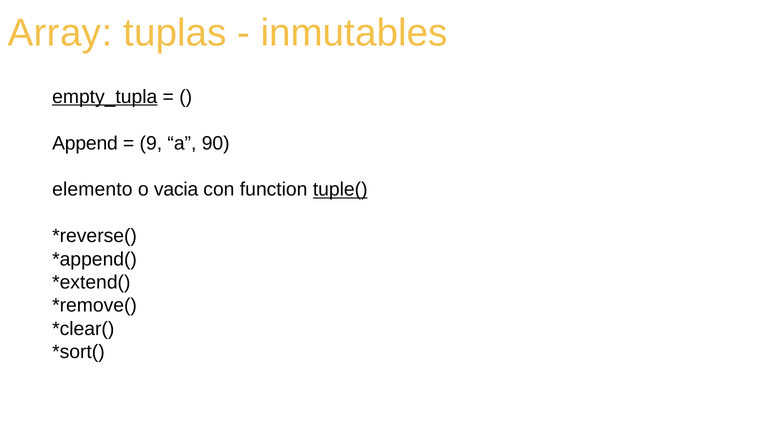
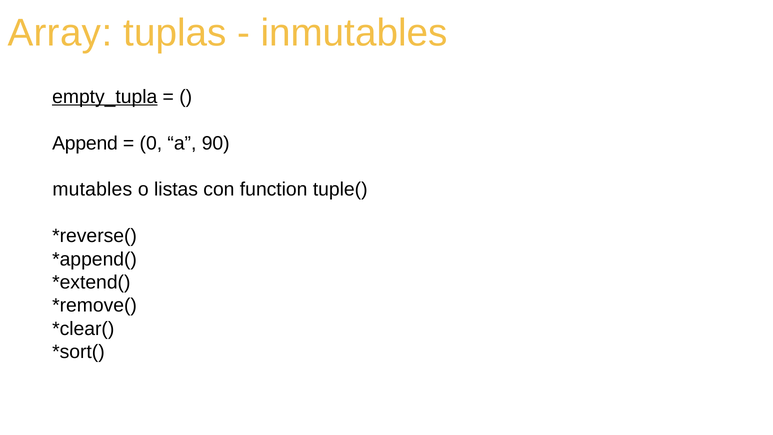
9: 9 -> 0
elemento: elemento -> mutables
vacia: vacia -> listas
tuple( underline: present -> none
